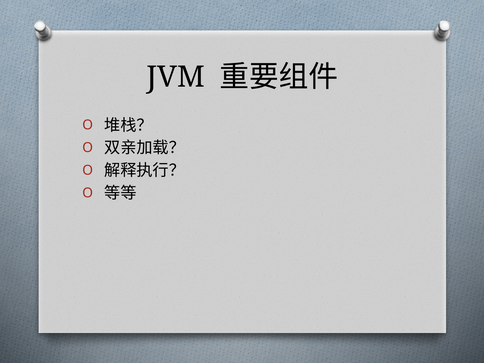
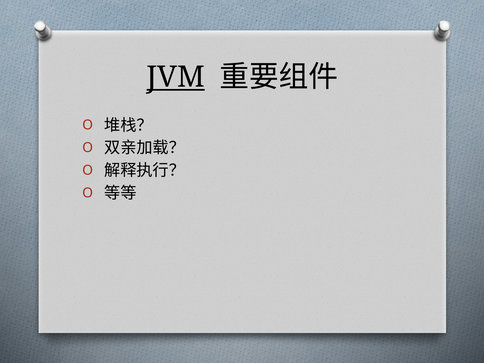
JVM underline: none -> present
